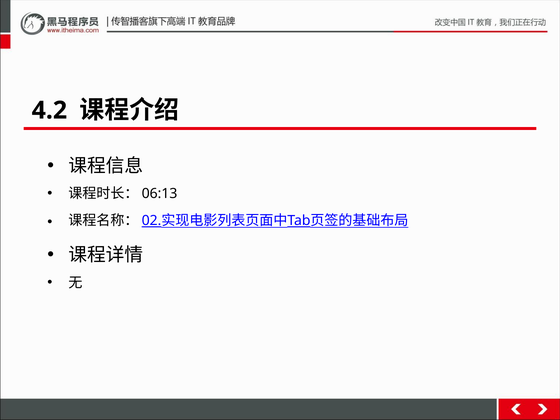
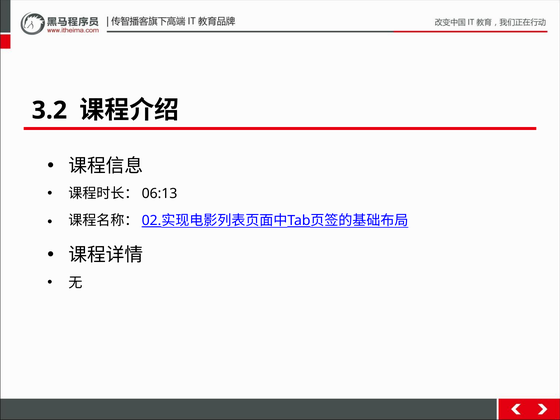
4.2: 4.2 -> 3.2
